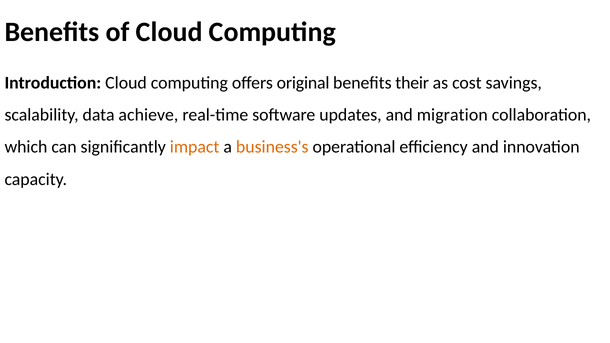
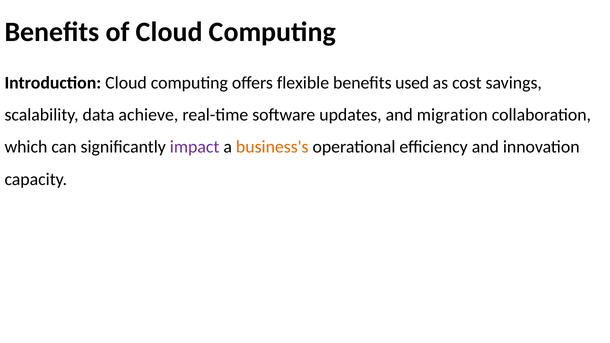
original: original -> flexible
their: their -> used
impact colour: orange -> purple
